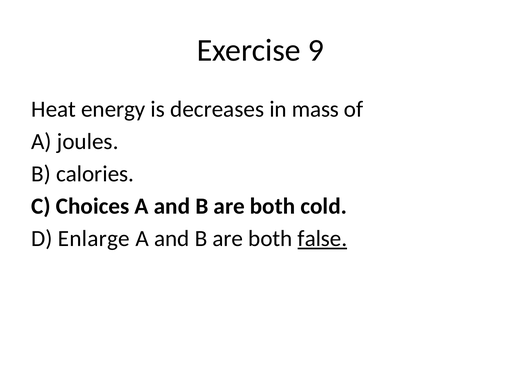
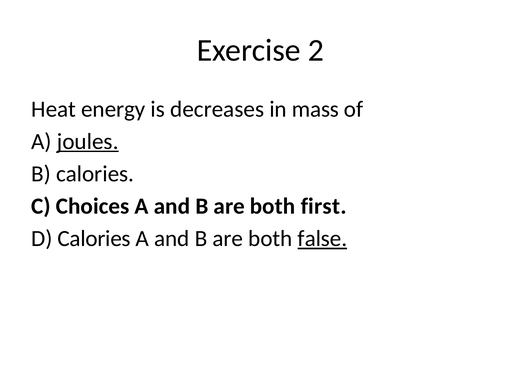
9: 9 -> 2
joules underline: none -> present
cold: cold -> first
D Enlarge: Enlarge -> Calories
